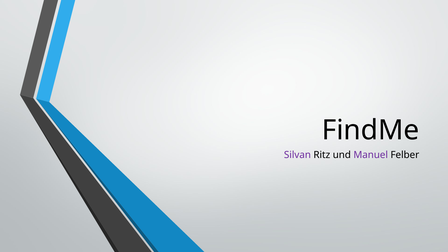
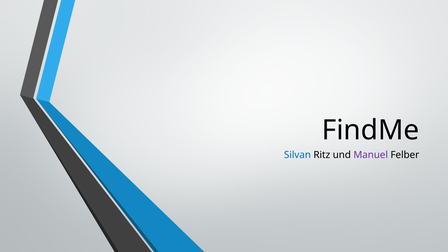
Silvan colour: purple -> blue
